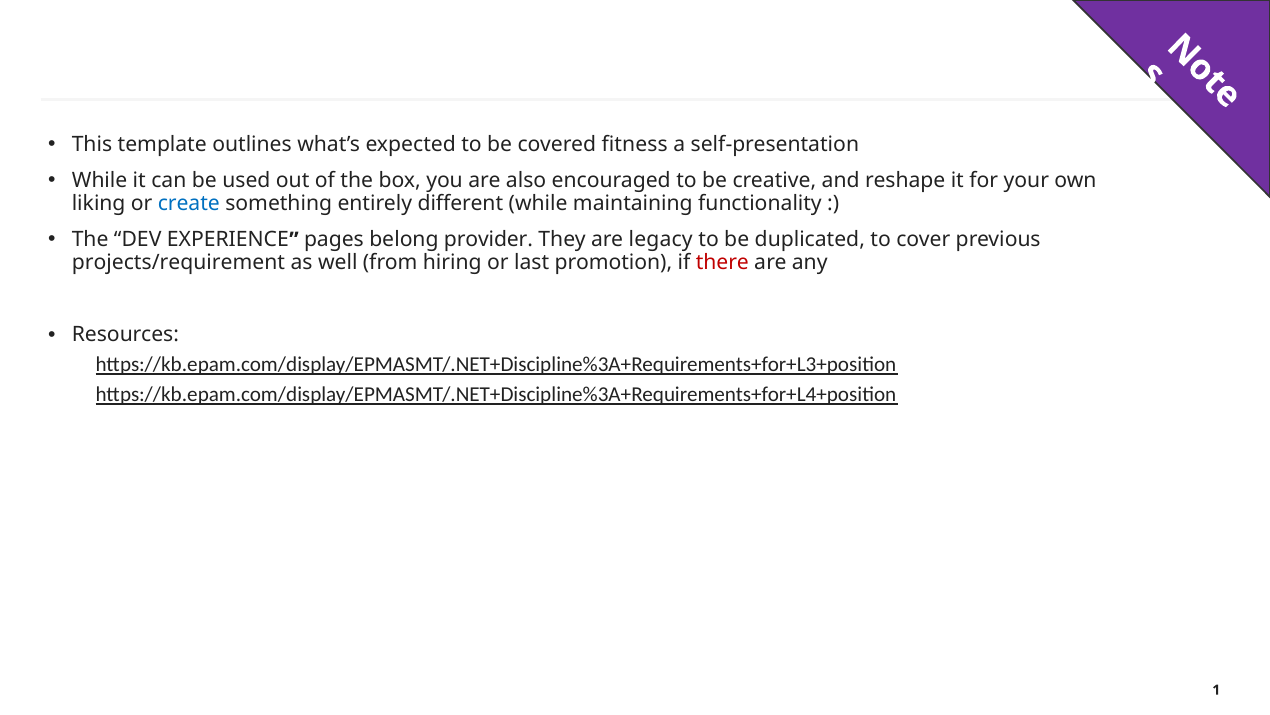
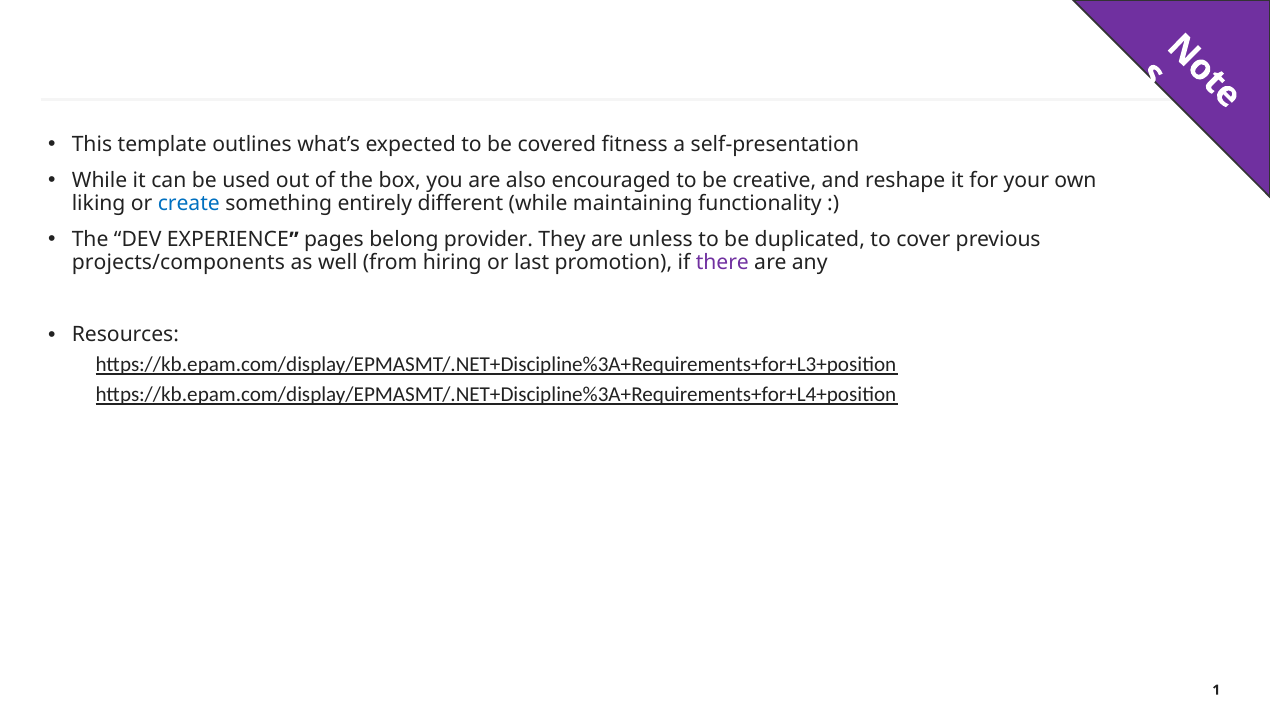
legacy: legacy -> unless
projects/requirement: projects/requirement -> projects/components
there colour: red -> purple
